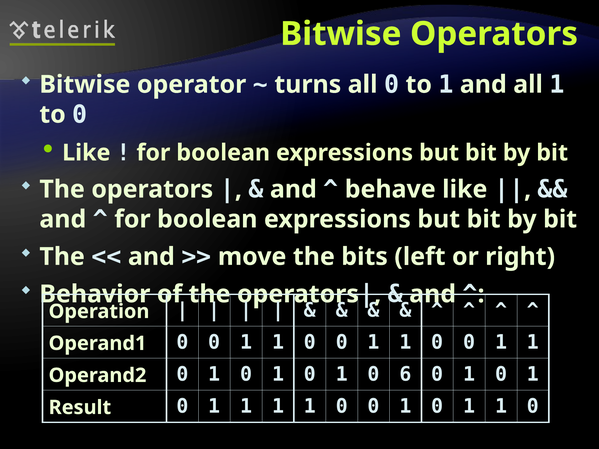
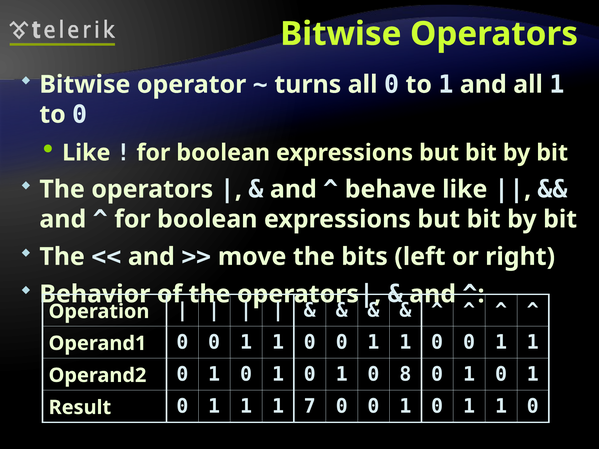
6: 6 -> 8
1 1 1 1: 1 -> 7
